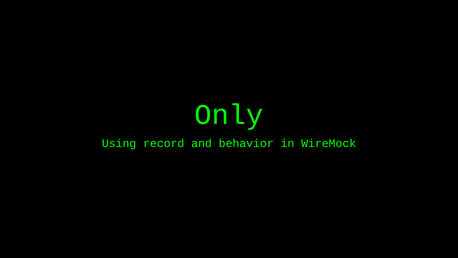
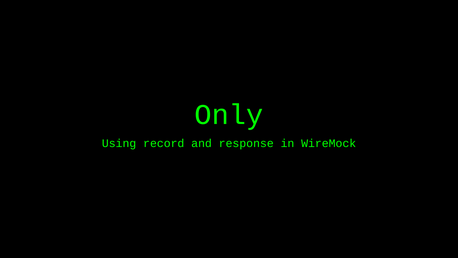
behavior: behavior -> response
